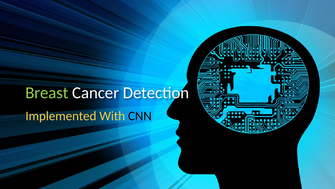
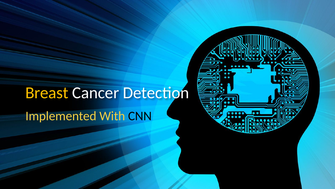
Breast colour: light green -> yellow
